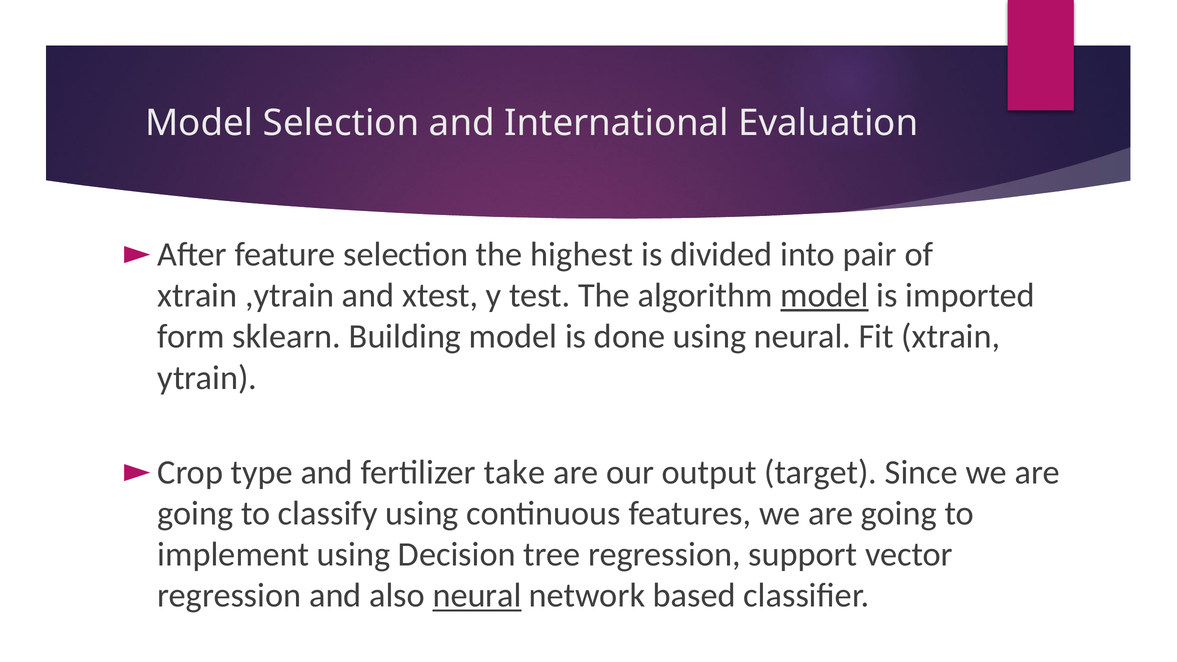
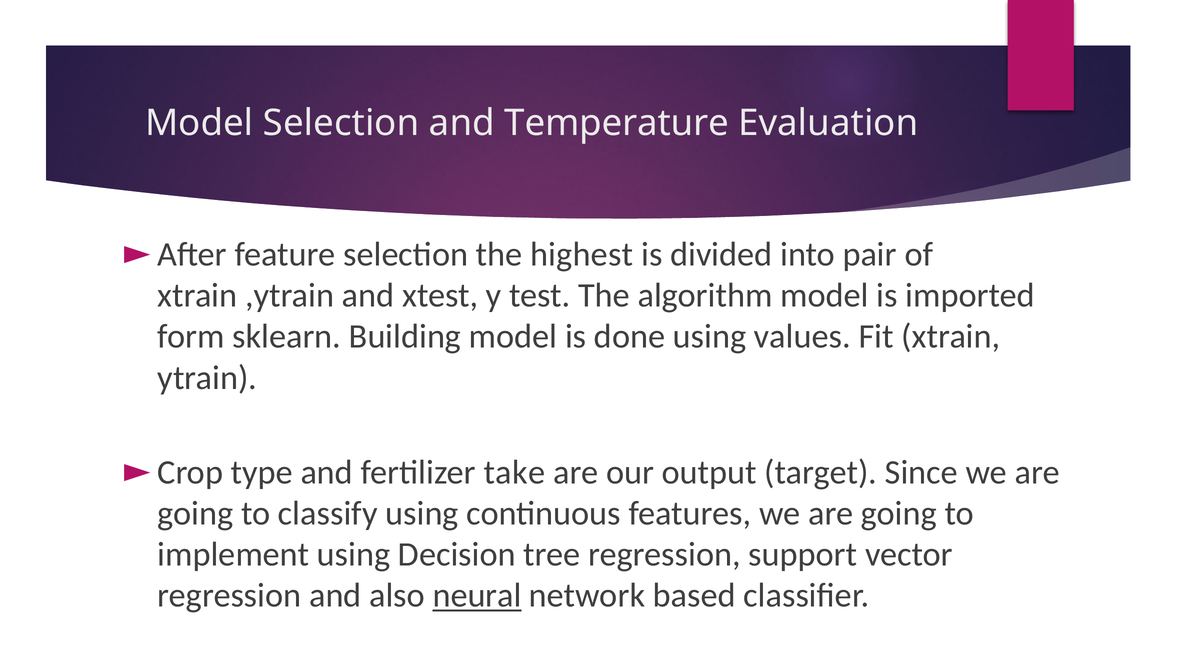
International: International -> Temperature
model at (825, 296) underline: present -> none
using neural: neural -> values
